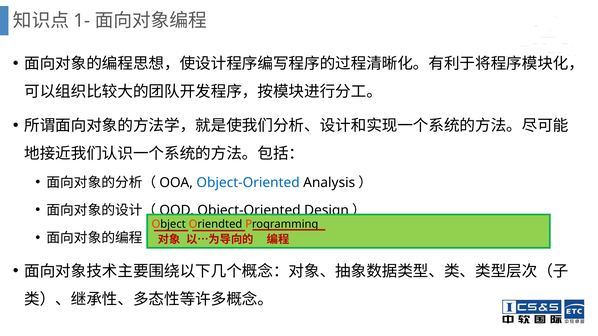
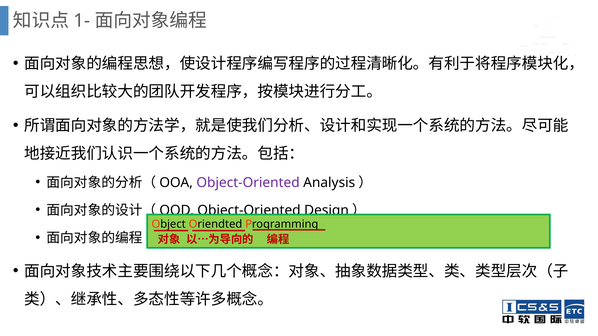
Object-Oriented at (248, 183) colour: blue -> purple
